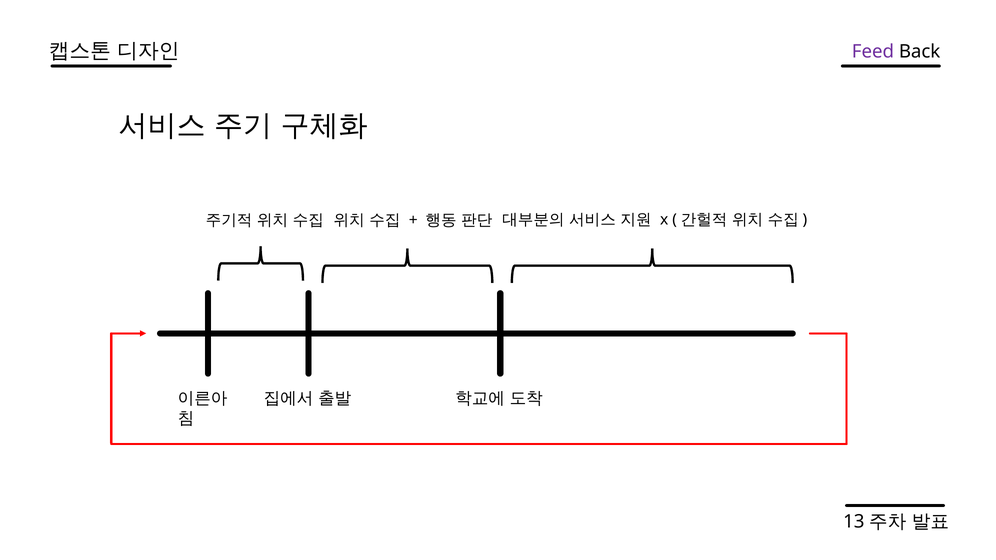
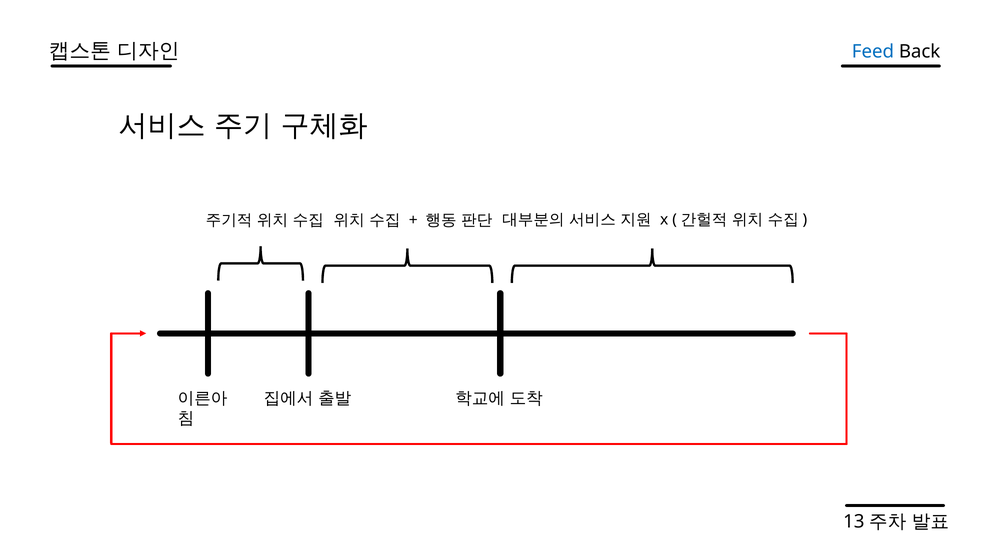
Feed colour: purple -> blue
